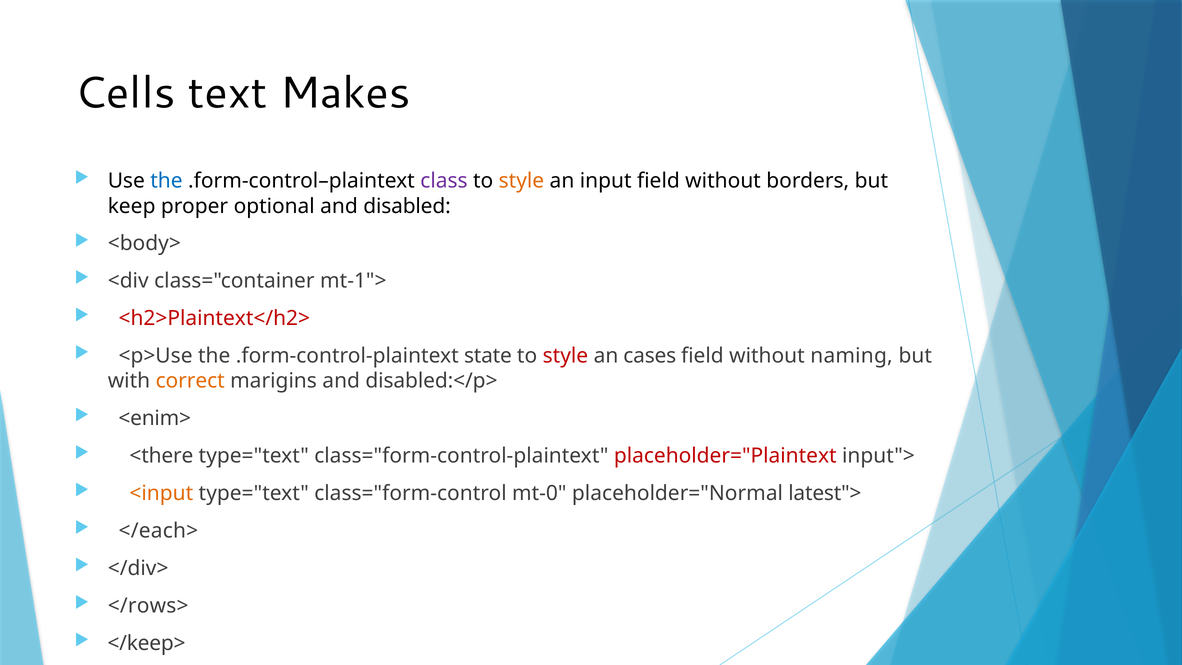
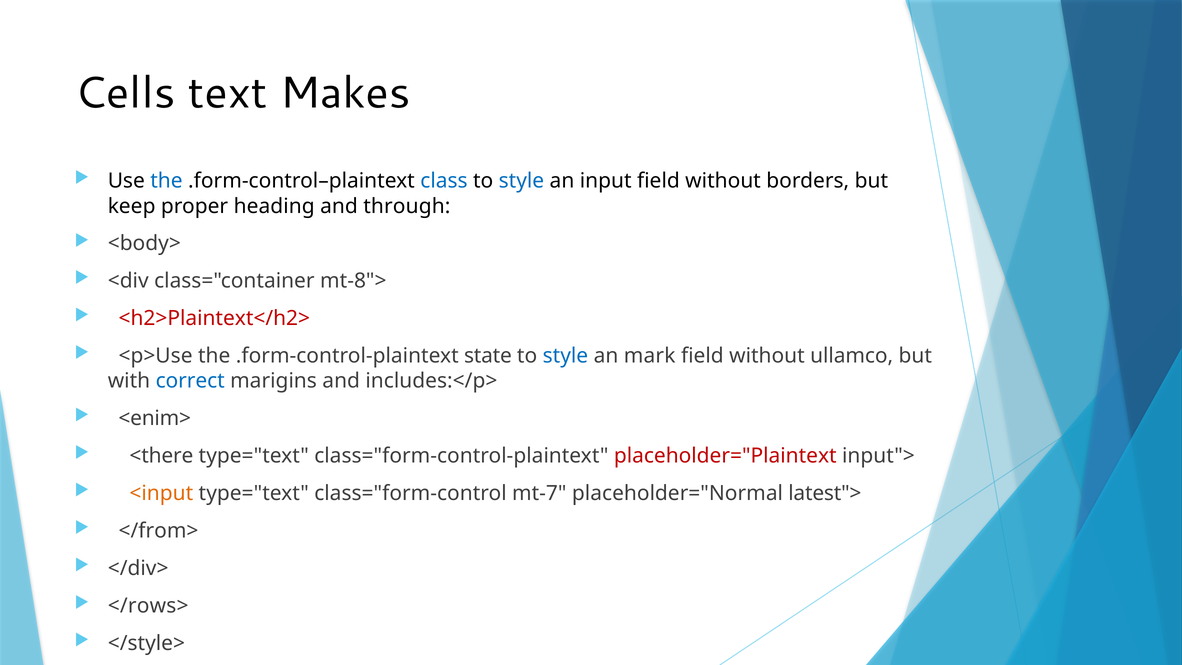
class colour: purple -> blue
style at (521, 181) colour: orange -> blue
optional: optional -> heading
disabled: disabled -> through
mt-1">: mt-1"> -> mt-8">
style at (565, 356) colour: red -> blue
cases: cases -> mark
naming: naming -> ullamco
correct colour: orange -> blue
disabled:</p>: disabled:</p> -> includes:</p>
mt-0: mt-0 -> mt-7
</each>: </each> -> </from>
</keep>: </keep> -> </style>
